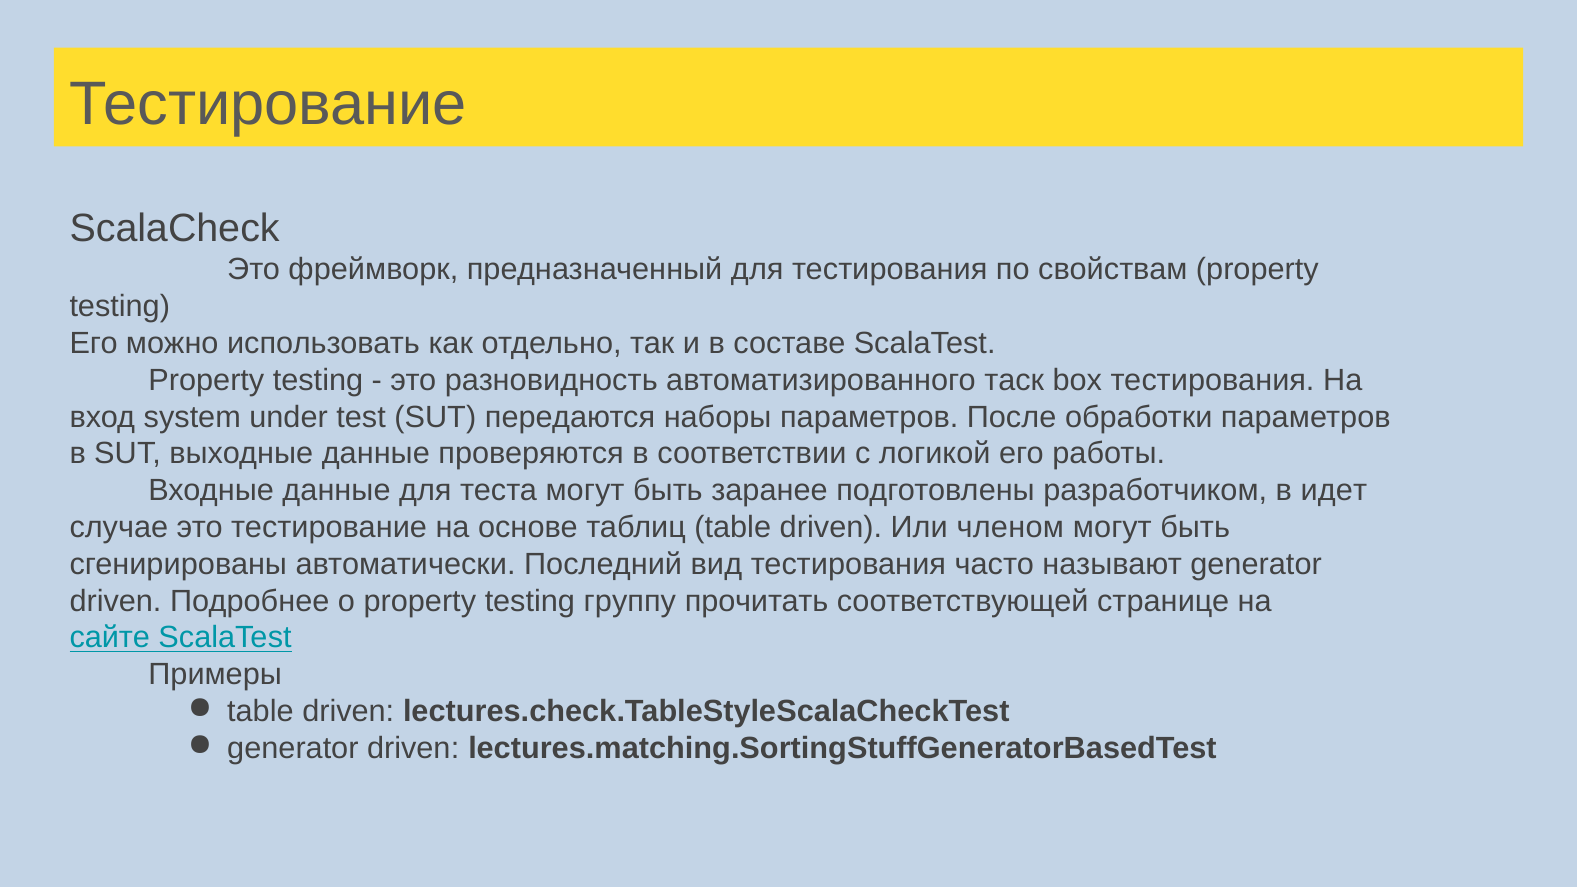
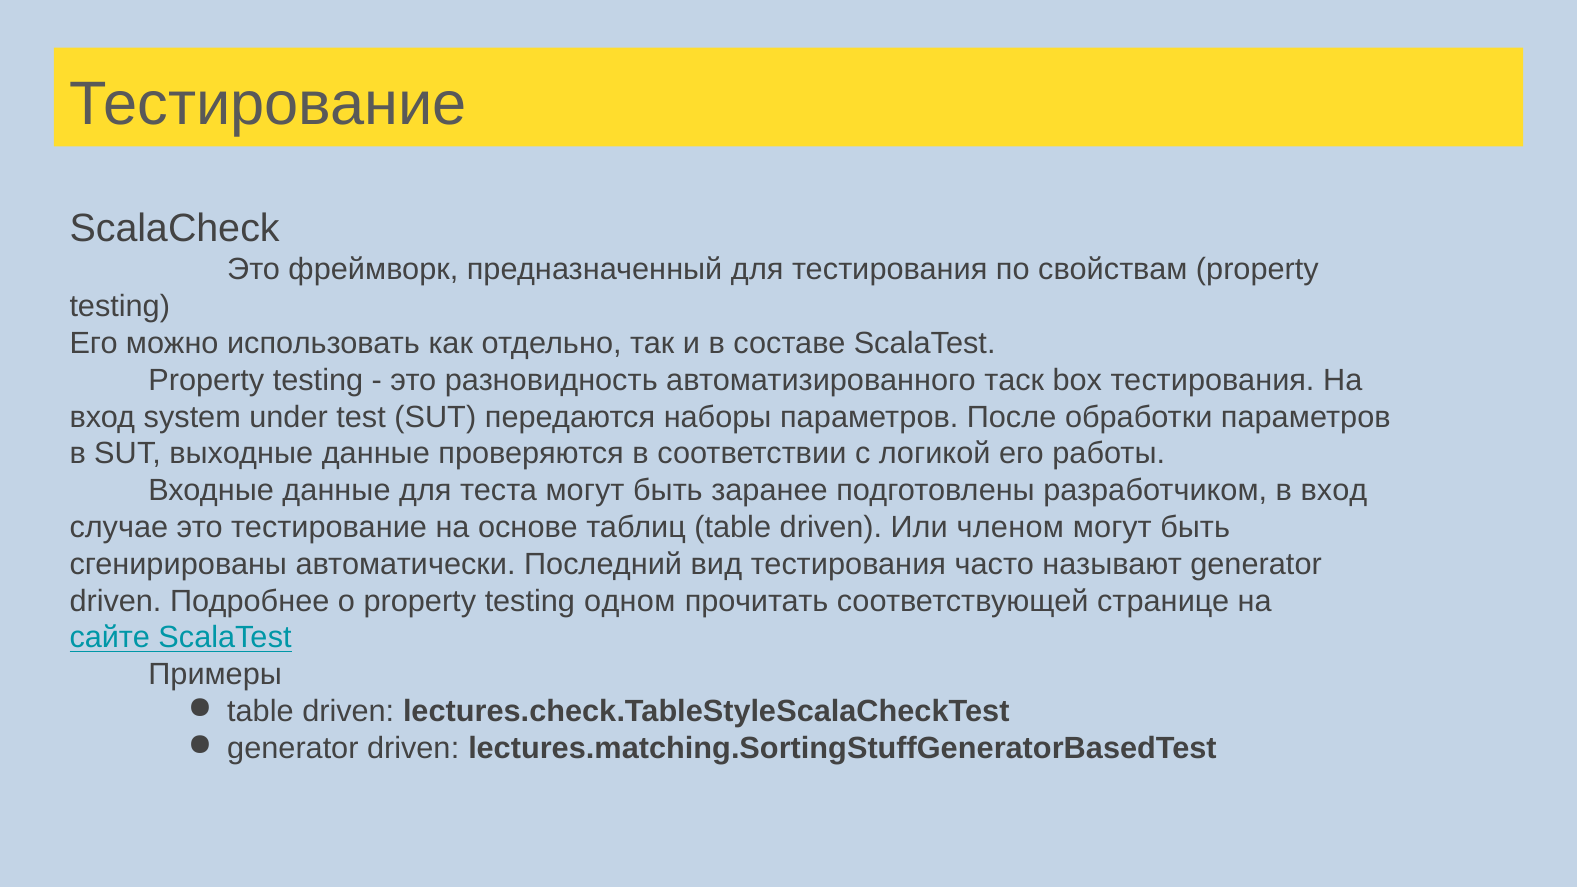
в идет: идет -> вход
группу: группу -> одном
